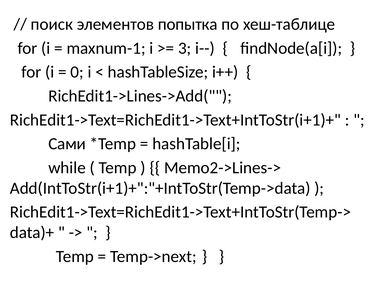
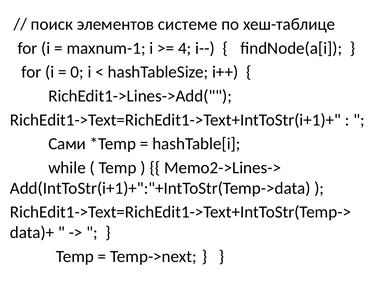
попытка: попытка -> системе
3: 3 -> 4
